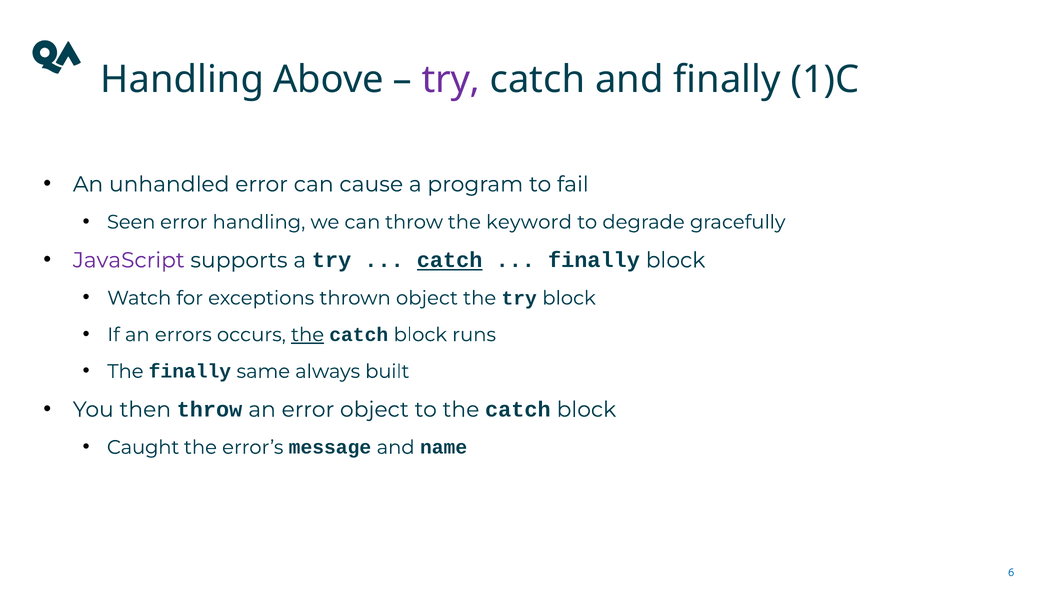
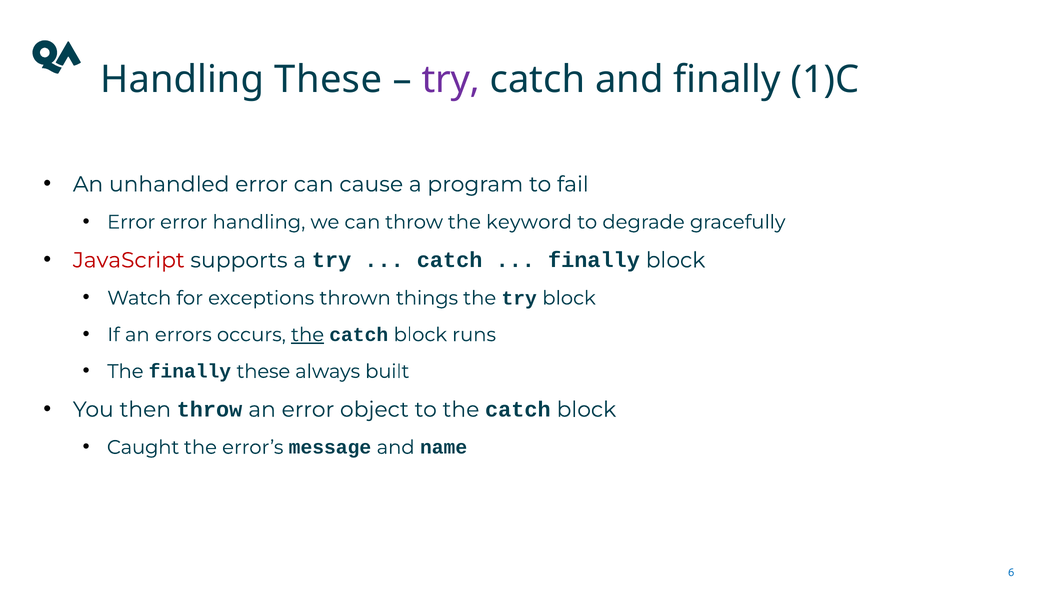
Handling Above: Above -> These
Seen at (131, 222): Seen -> Error
JavaScript colour: purple -> red
catch at (450, 260) underline: present -> none
thrown object: object -> things
finally same: same -> these
